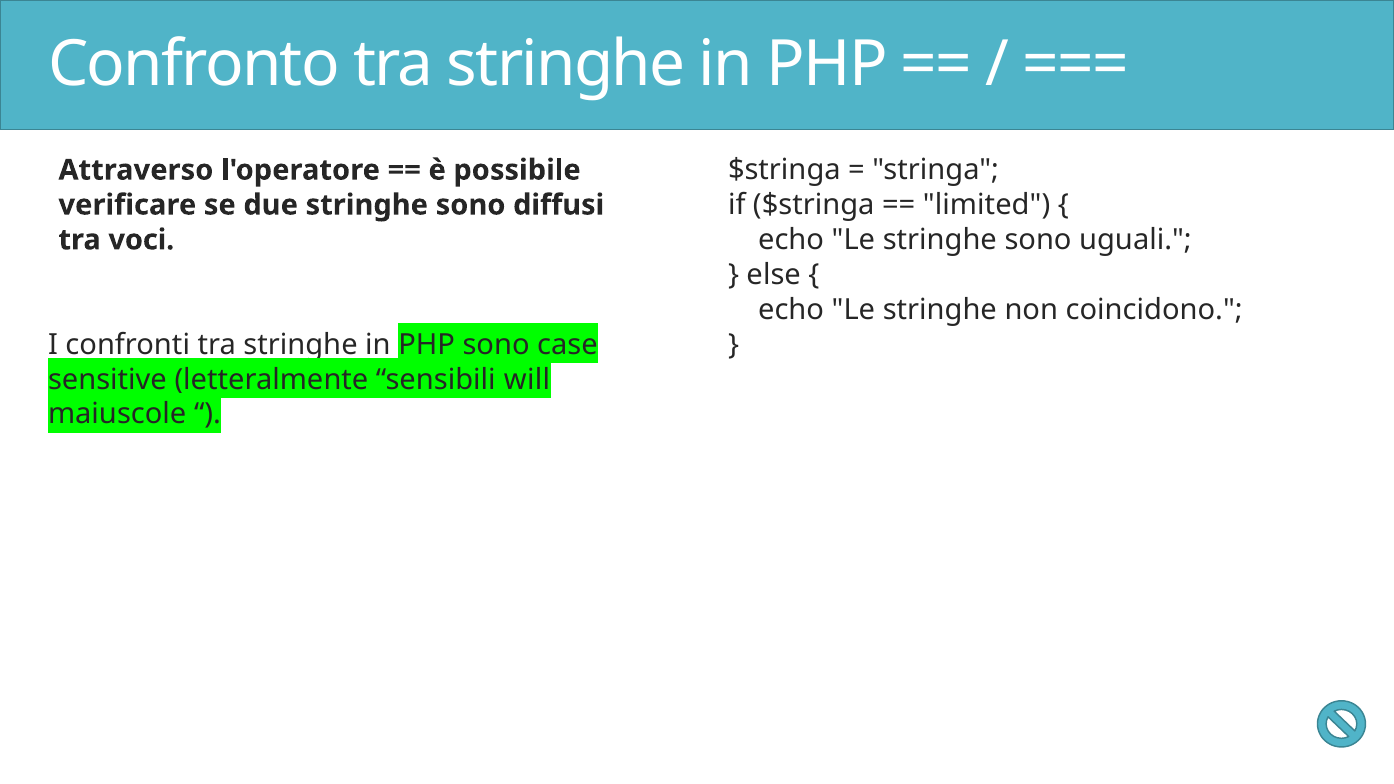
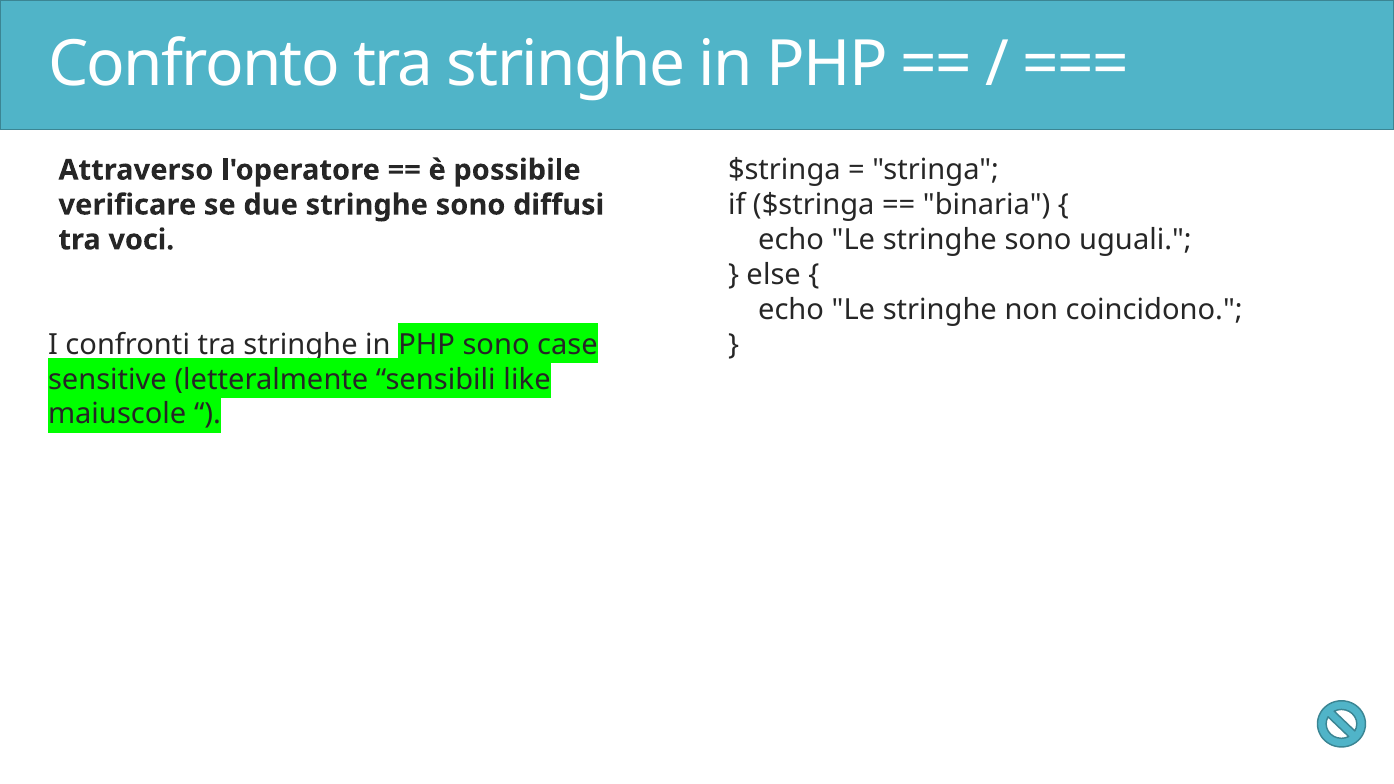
limited: limited -> binaria
will: will -> like
